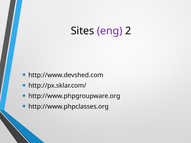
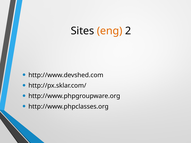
eng colour: purple -> orange
